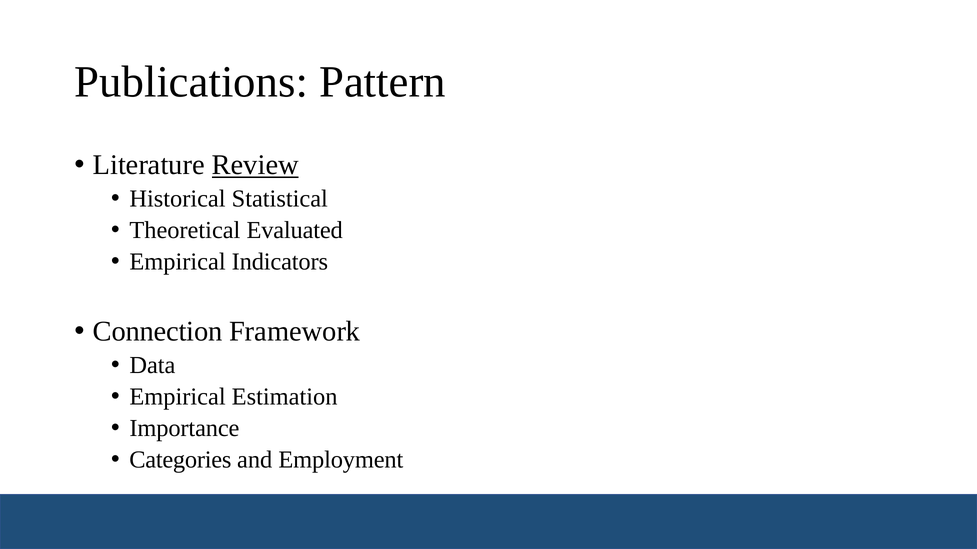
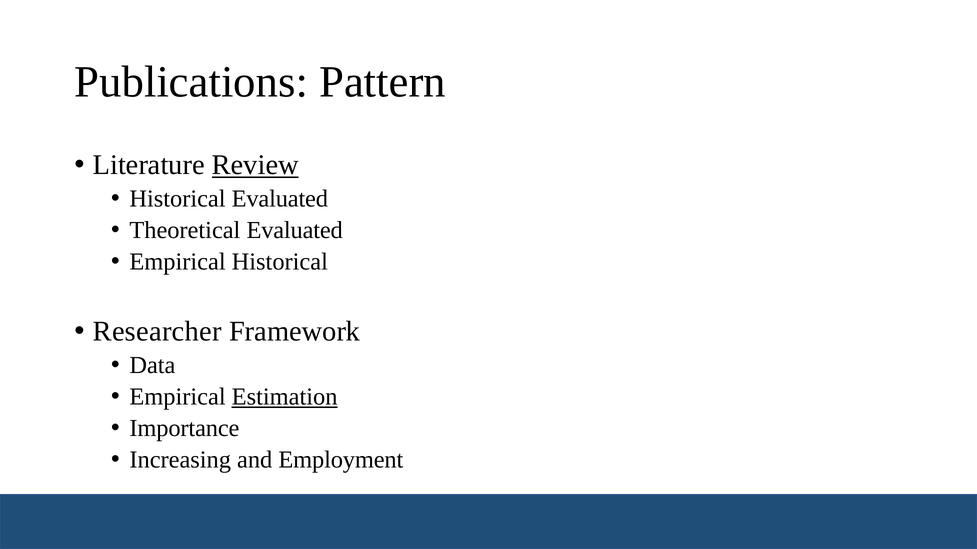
Historical Statistical: Statistical -> Evaluated
Empirical Indicators: Indicators -> Historical
Connection: Connection -> Researcher
Estimation underline: none -> present
Categories: Categories -> Increasing
